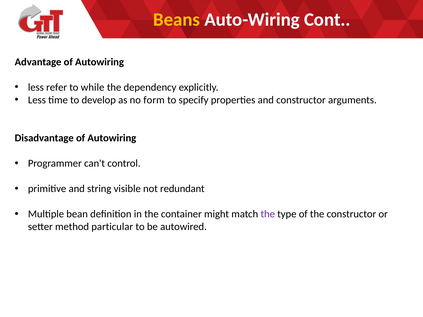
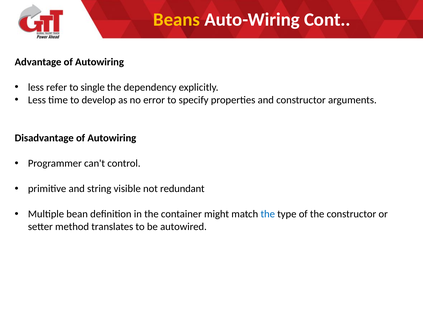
while: while -> single
form: form -> error
the at (268, 214) colour: purple -> blue
particular: particular -> translates
